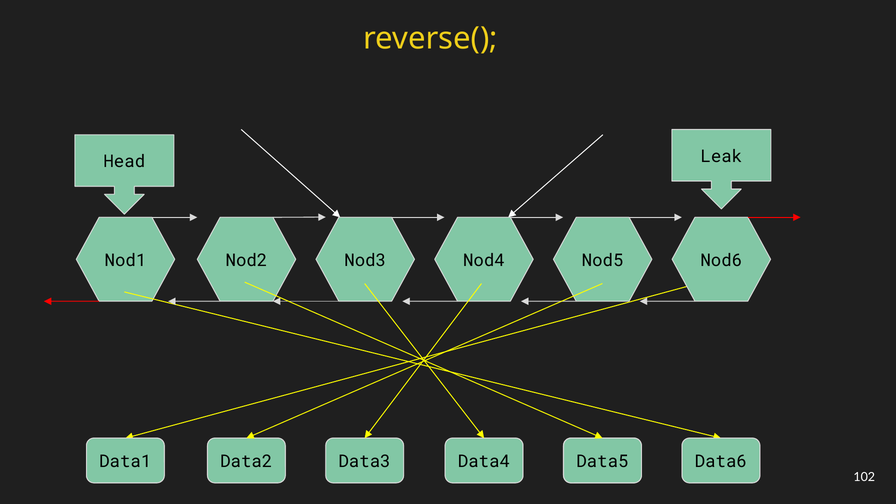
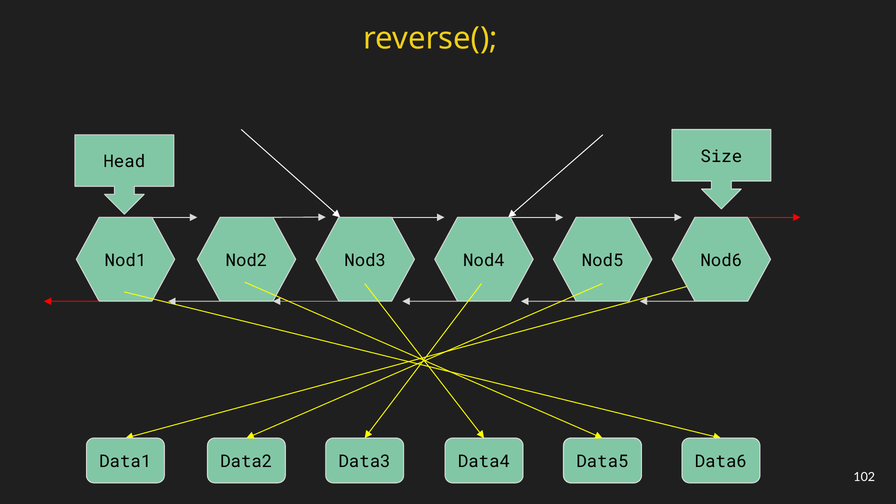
Leak: Leak -> Size
